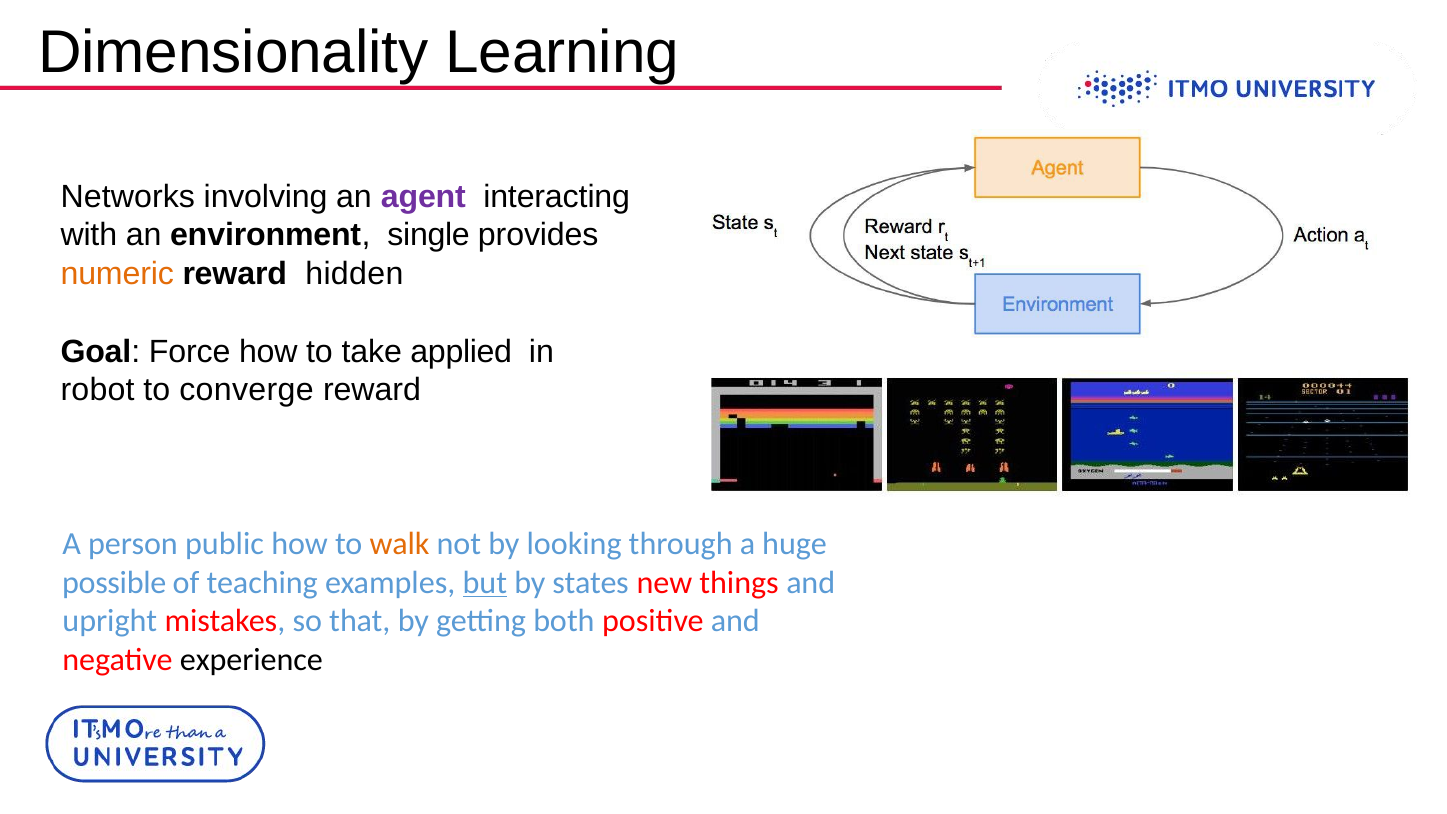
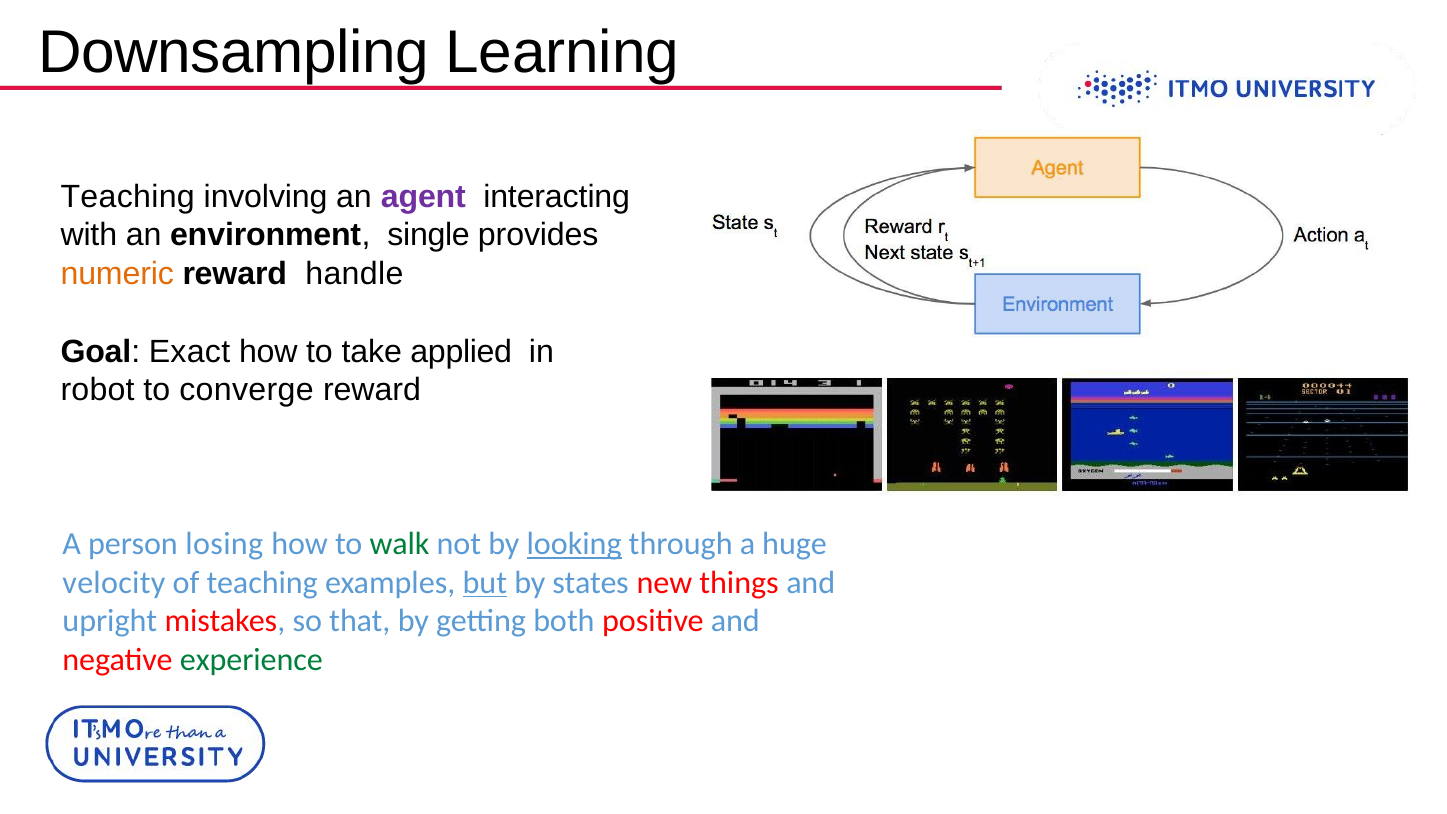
Dimensionality: Dimensionality -> Downsampling
Networks at (128, 197): Networks -> Teaching
hidden: hidden -> handle
Force: Force -> Exact
public: public -> losing
walk colour: orange -> green
looking underline: none -> present
possible: possible -> velocity
experience colour: black -> green
